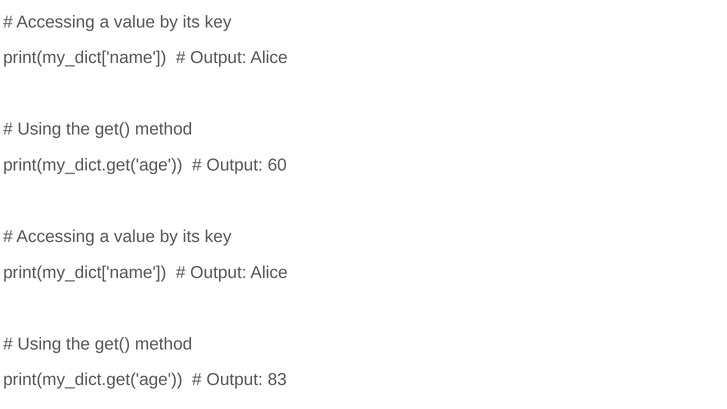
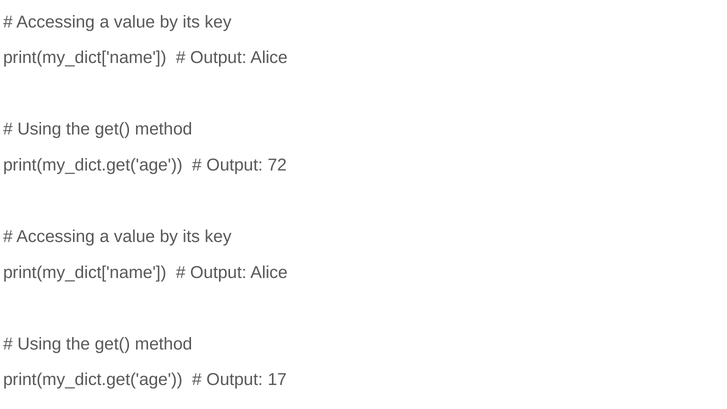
60: 60 -> 72
83: 83 -> 17
